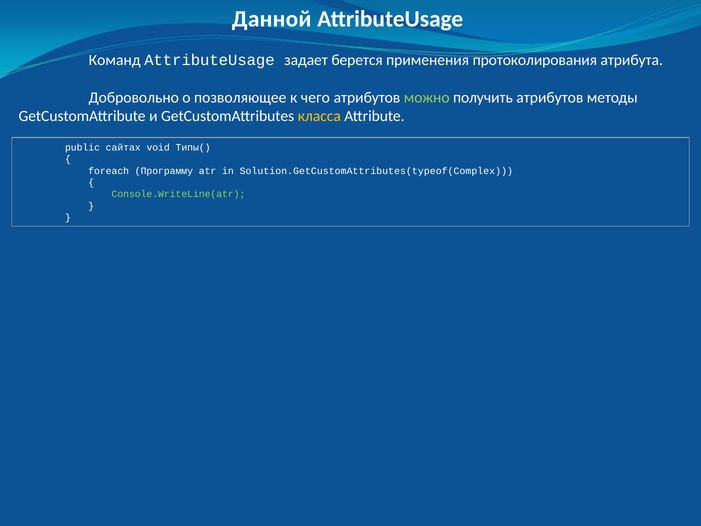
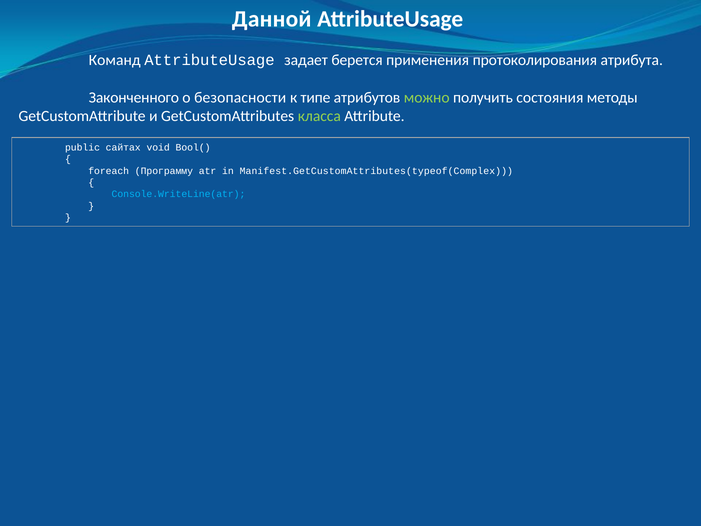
Добровольно: Добровольно -> Законченного
позволяющее: позволяющее -> безопасности
чего: чего -> типе
получить атрибутов: атрибутов -> состояния
класса colour: yellow -> light green
Типы(: Типы( -> Bool(
Solution.GetCustomAttributes(typeof(Complex: Solution.GetCustomAttributes(typeof(Complex -> Manifest.GetCustomAttributes(typeof(Complex
Console.WriteLine(atr colour: light green -> light blue
